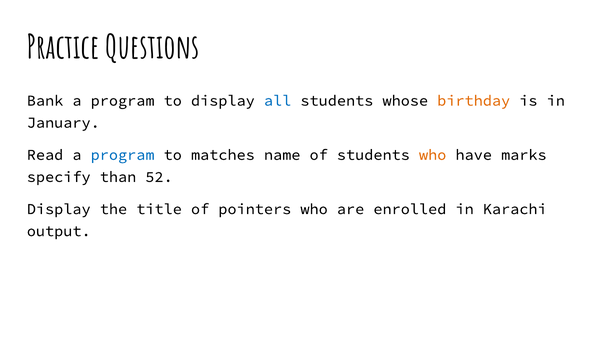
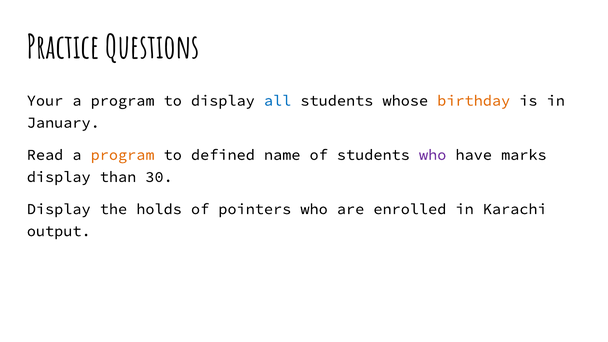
Bank: Bank -> Your
program at (123, 155) colour: blue -> orange
matches: matches -> defined
who at (433, 155) colour: orange -> purple
specify at (59, 177): specify -> display
52: 52 -> 30
title: title -> holds
